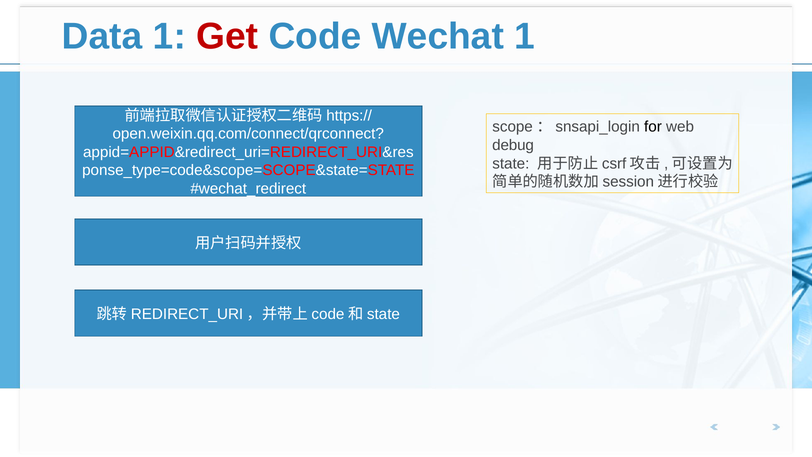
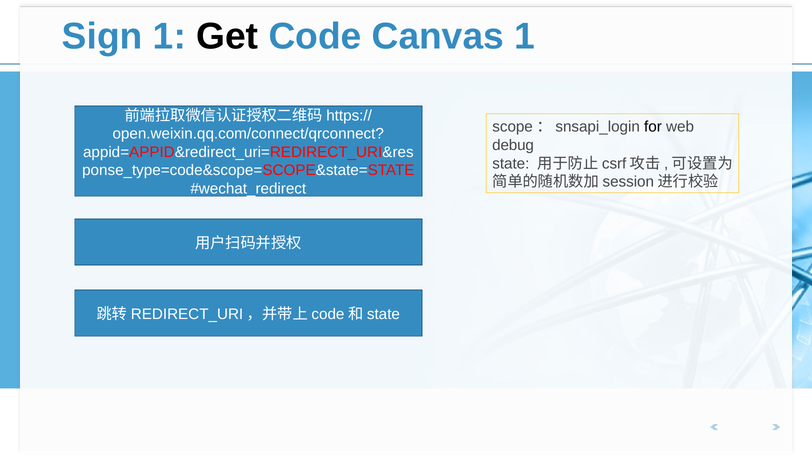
Data: Data -> Sign
Get colour: red -> black
Wechat: Wechat -> Canvas
